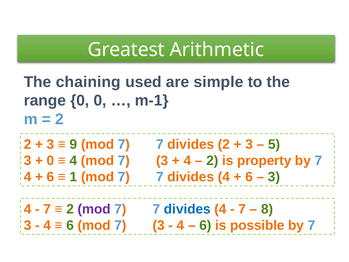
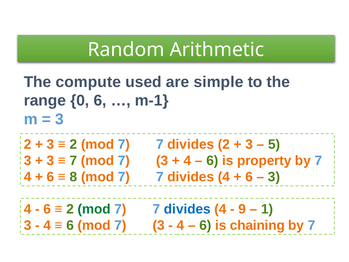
Greatest: Greatest -> Random
chaining: chaining -> compute
0 0: 0 -> 6
2 at (60, 119): 2 -> 3
9 at (74, 144): 9 -> 2
0 at (51, 160): 0 -> 3
4 at (74, 160): 4 -> 7
2 at (212, 160): 2 -> 6
1: 1 -> 8
7 at (47, 209): 7 -> 6
mod at (94, 209) colour: purple -> green
7 at (242, 209): 7 -> 9
8: 8 -> 1
possible: possible -> chaining
